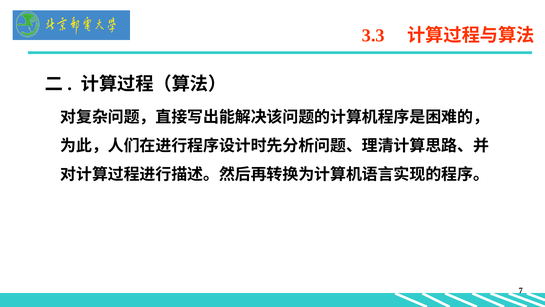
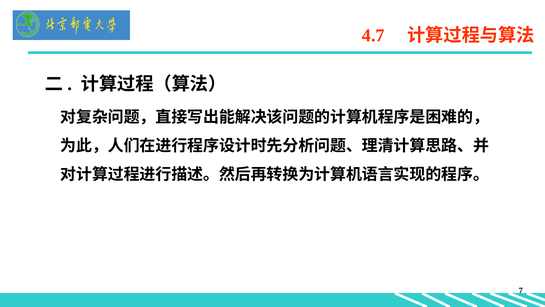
3.3: 3.3 -> 4.7
